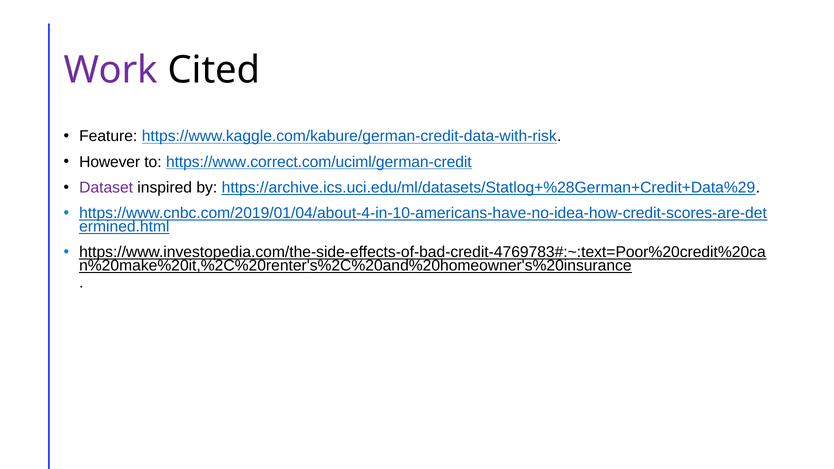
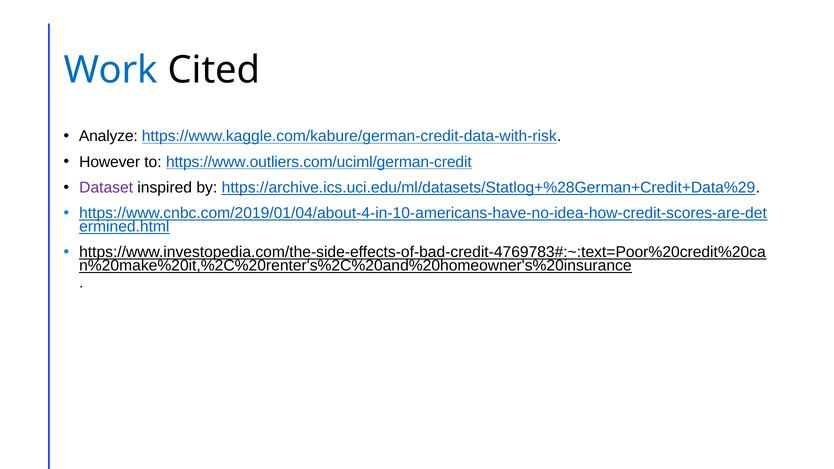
Work colour: purple -> blue
Feature: Feature -> Analyze
https://www.correct.com/uciml/german-credit: https://www.correct.com/uciml/german-credit -> https://www.outliers.com/uciml/german-credit
